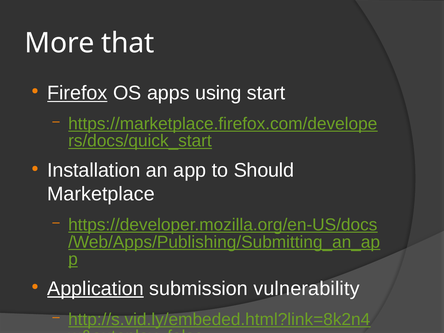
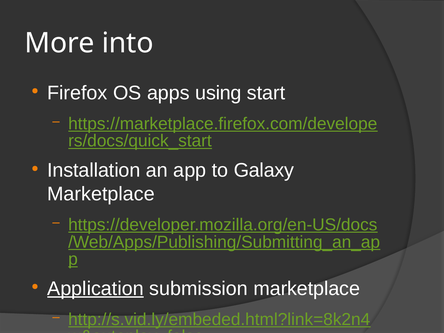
that: that -> into
Firefox underline: present -> none
Should: Should -> Galaxy
submission vulnerability: vulnerability -> marketplace
